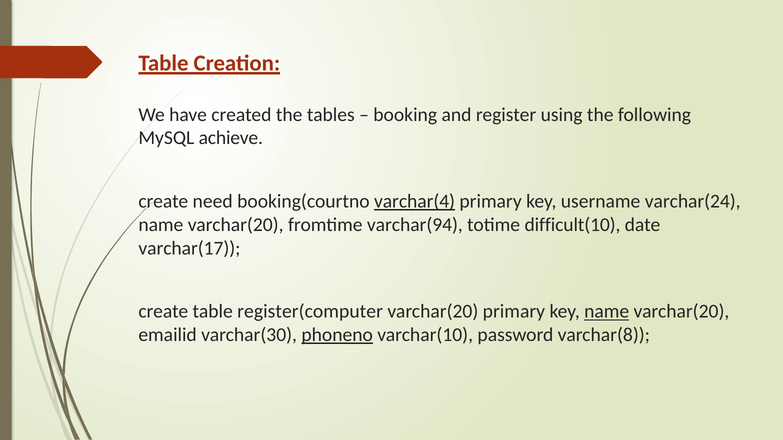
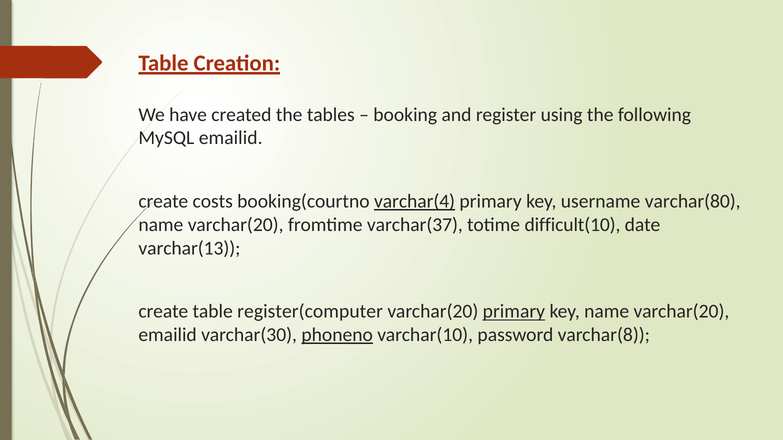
MySQL achieve: achieve -> emailid
need: need -> costs
varchar(24: varchar(24 -> varchar(80
varchar(94: varchar(94 -> varchar(37
varchar(17: varchar(17 -> varchar(13
primary at (514, 312) underline: none -> present
name at (607, 312) underline: present -> none
